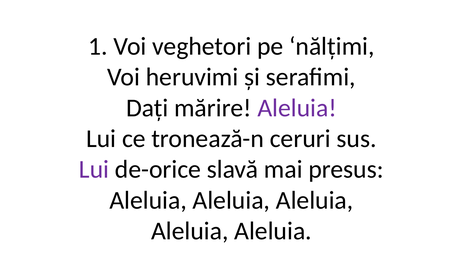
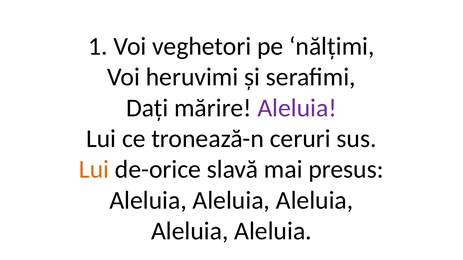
Lui at (94, 170) colour: purple -> orange
